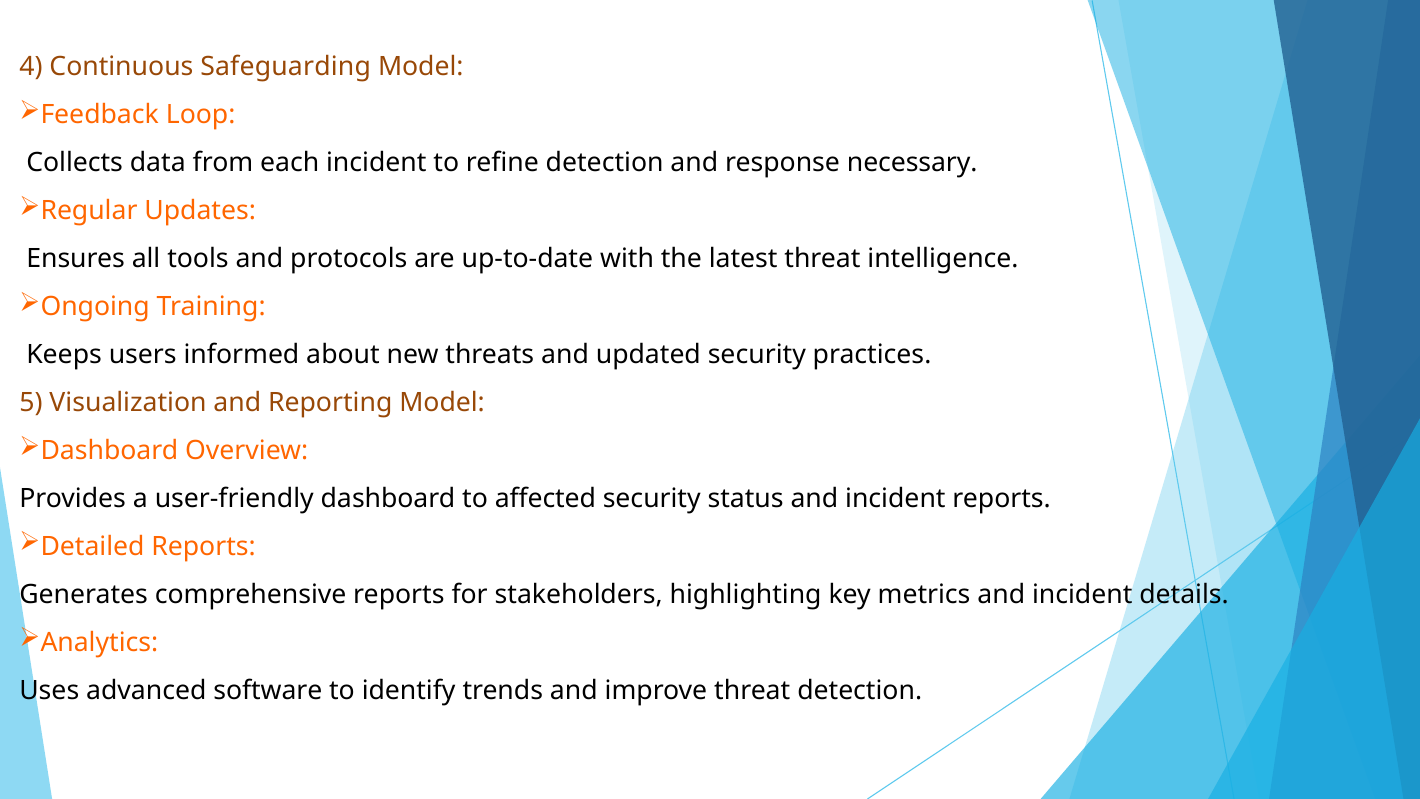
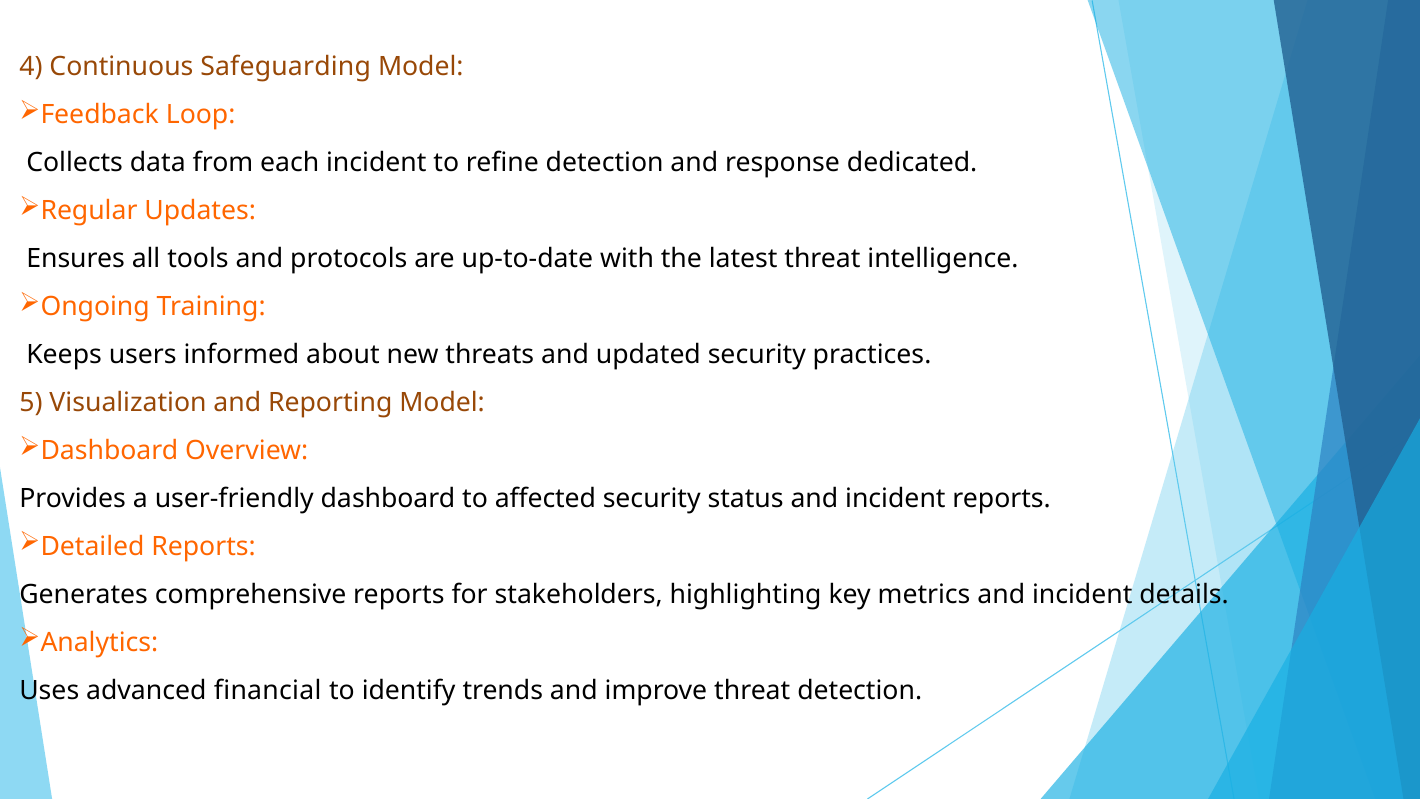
necessary: necessary -> dedicated
software: software -> financial
